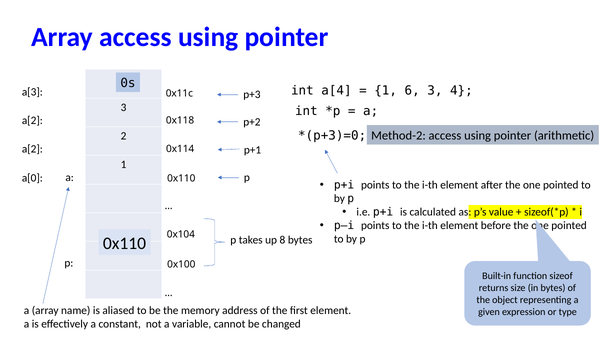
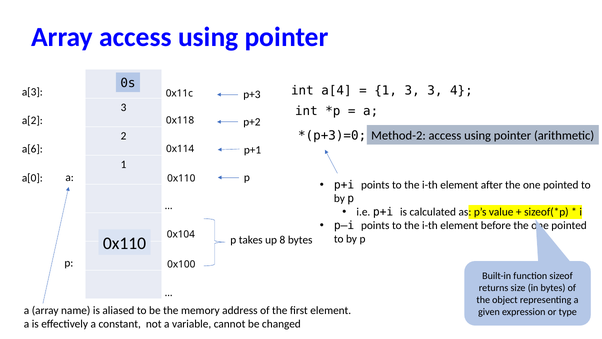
1 6: 6 -> 3
a[2 at (32, 149): a[2 -> a[6
